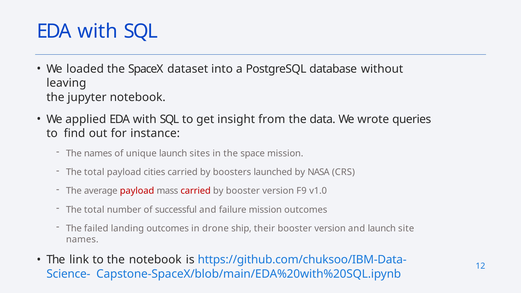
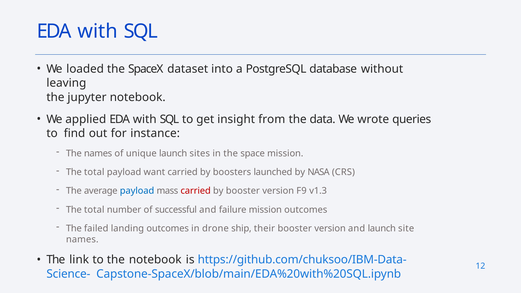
cities: cities -> want
payload at (137, 191) colour: red -> blue
v1.0: v1.0 -> v1.3
